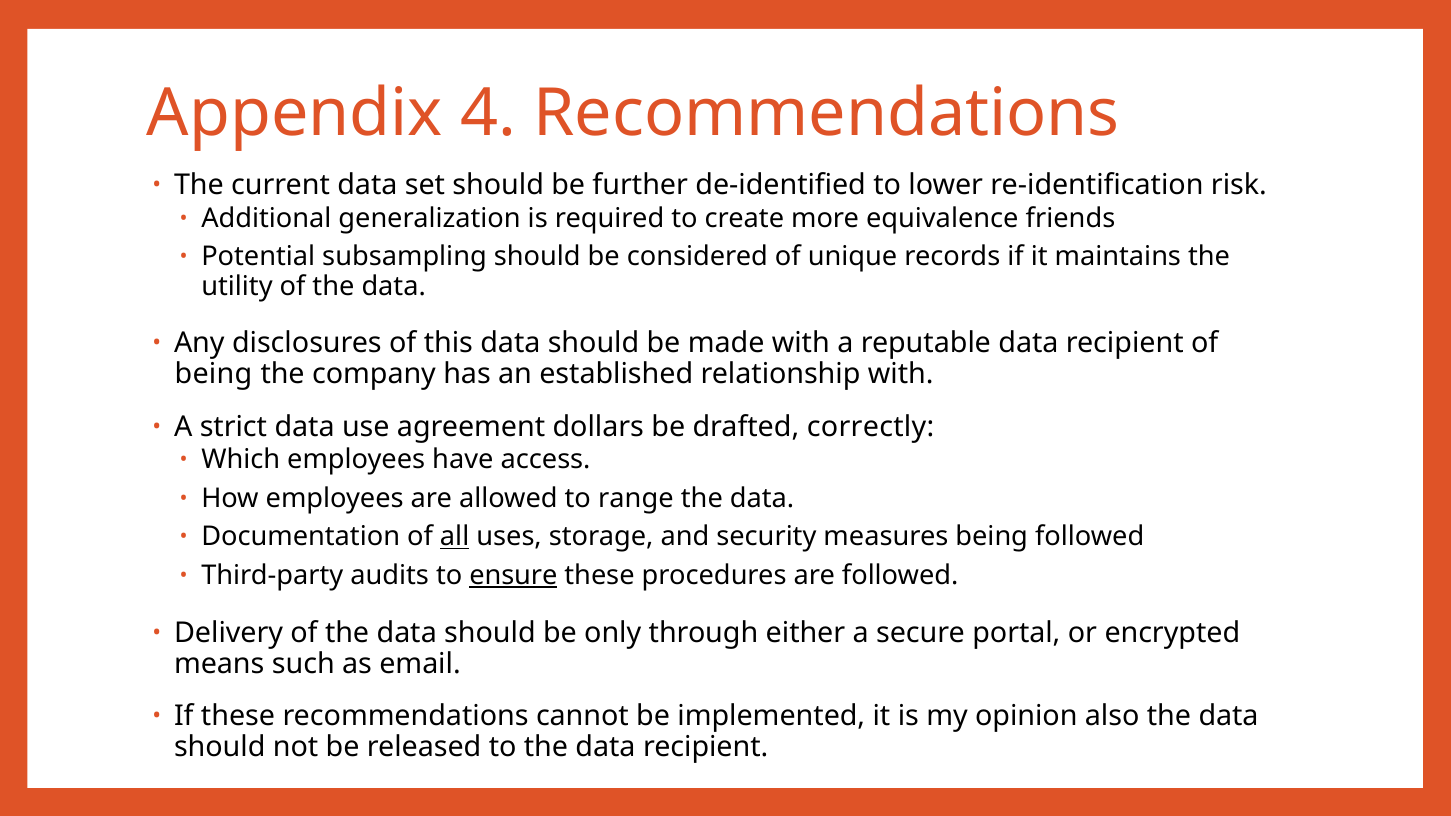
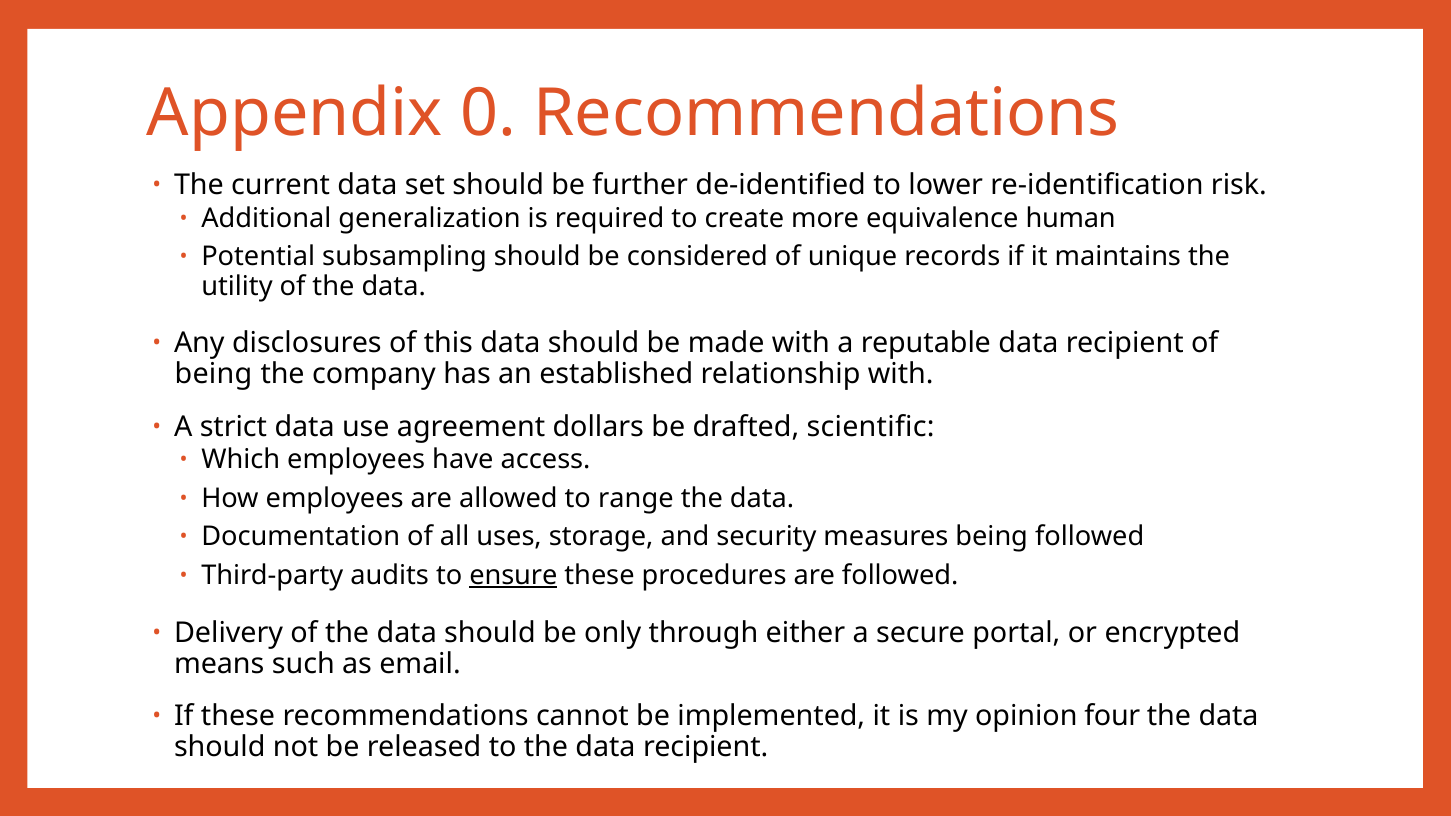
4: 4 -> 0
friends: friends -> human
correctly: correctly -> scientific
all underline: present -> none
also: also -> four
